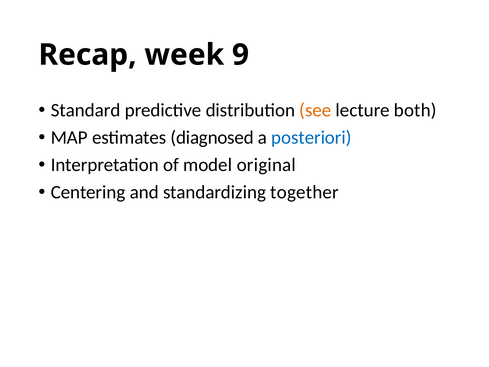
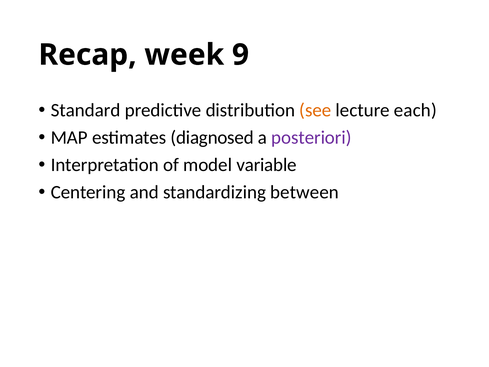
both: both -> each
posteriori colour: blue -> purple
original: original -> variable
together: together -> between
